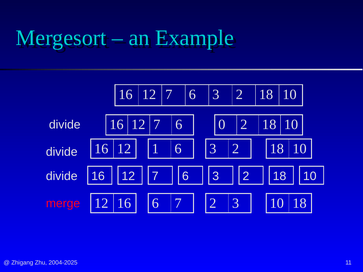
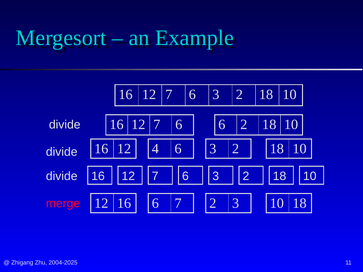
6 0: 0 -> 6
1: 1 -> 4
